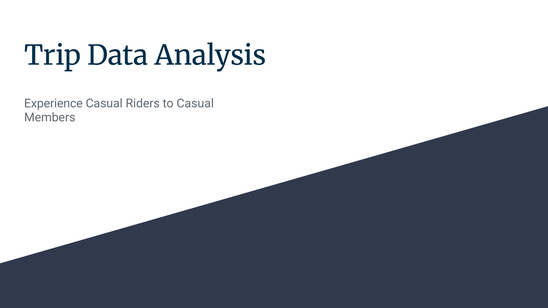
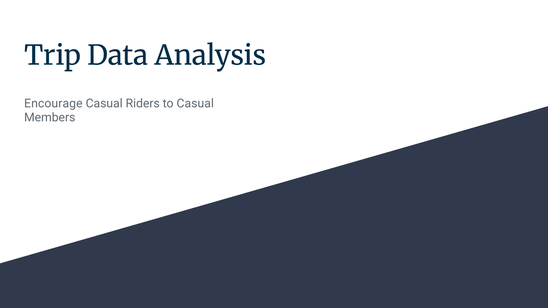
Experience: Experience -> Encourage
